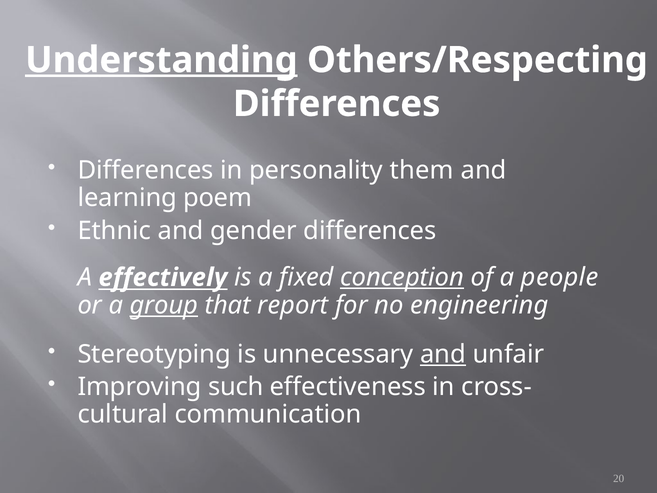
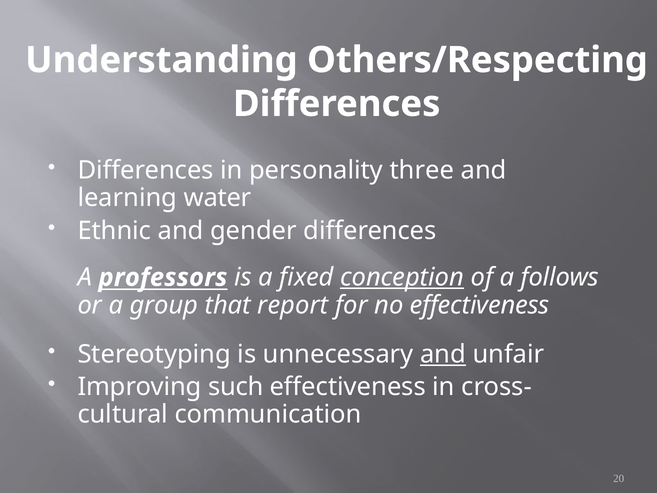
Understanding underline: present -> none
them: them -> three
poem: poem -> water
effectively: effectively -> professors
people: people -> follows
group underline: present -> none
no engineering: engineering -> effectiveness
